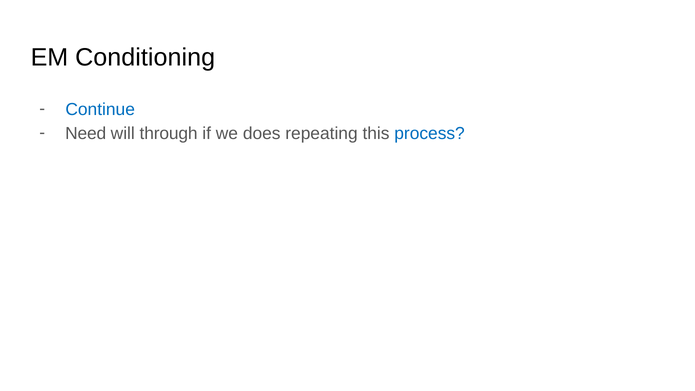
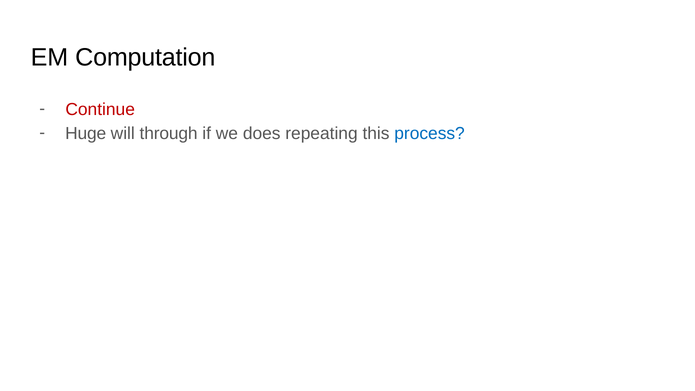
Conditioning: Conditioning -> Computation
Continue colour: blue -> red
Need: Need -> Huge
